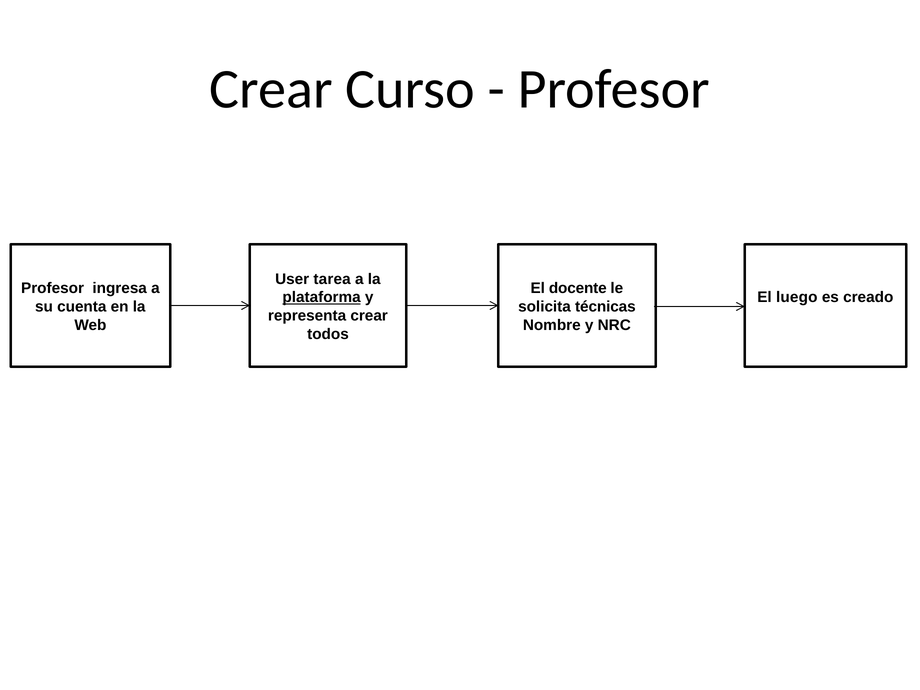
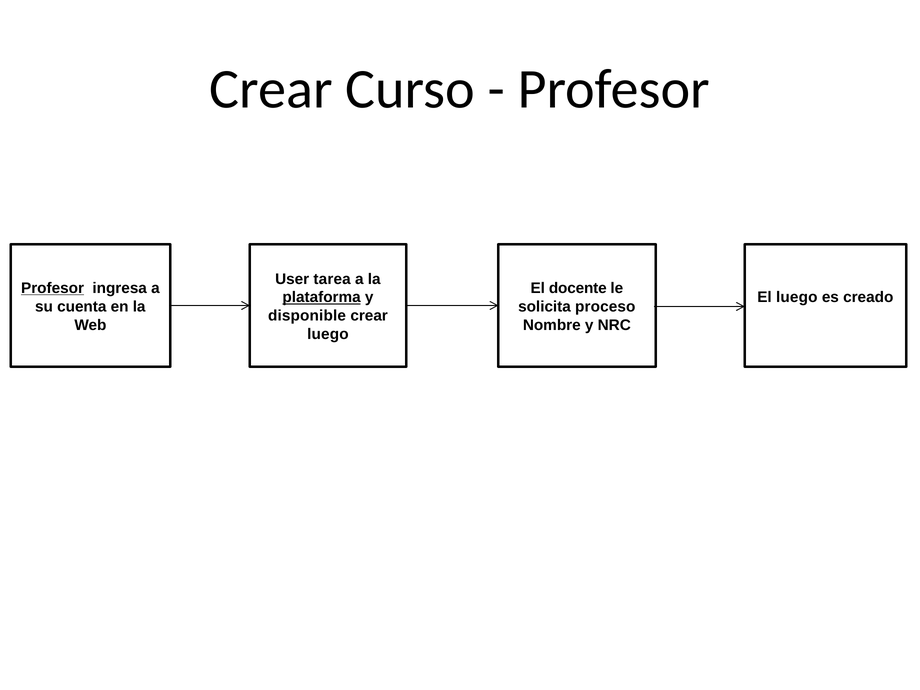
Profesor at (53, 288) underline: none -> present
técnicas: técnicas -> proceso
representa: representa -> disponible
todos at (328, 334): todos -> luego
